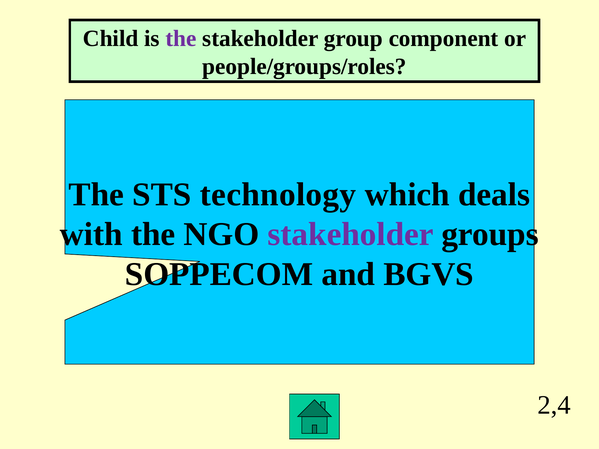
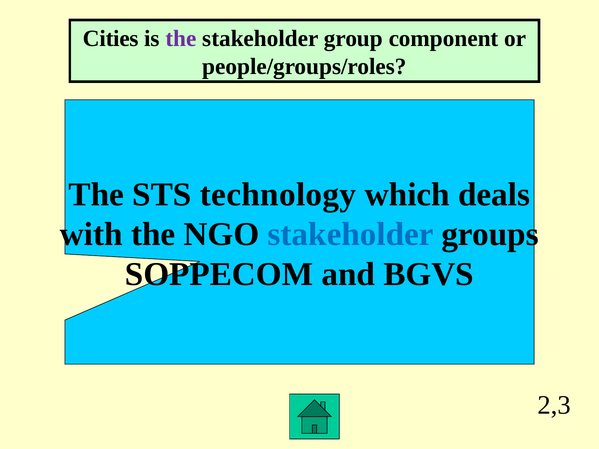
Child: Child -> Cities
stakeholder at (351, 234) colour: purple -> blue
2,4: 2,4 -> 2,3
